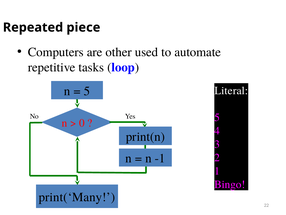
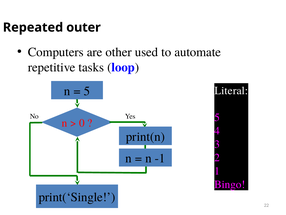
piece: piece -> outer
print(‘Many: print(‘Many -> print(‘Single
